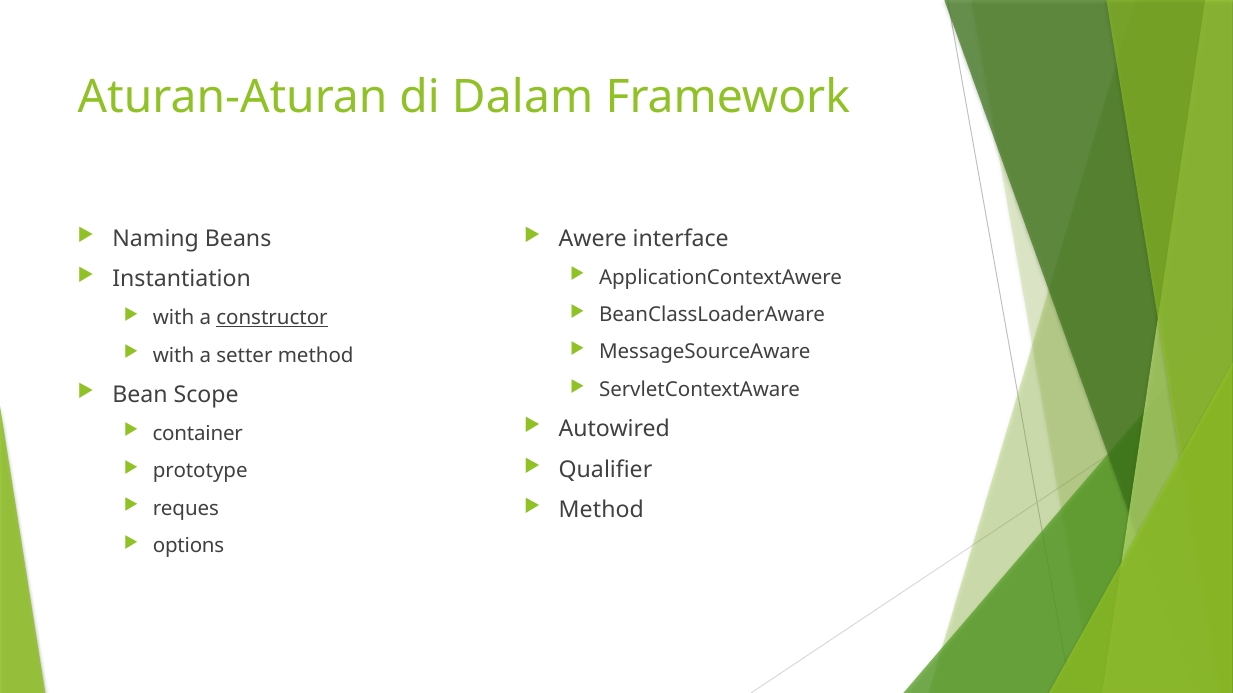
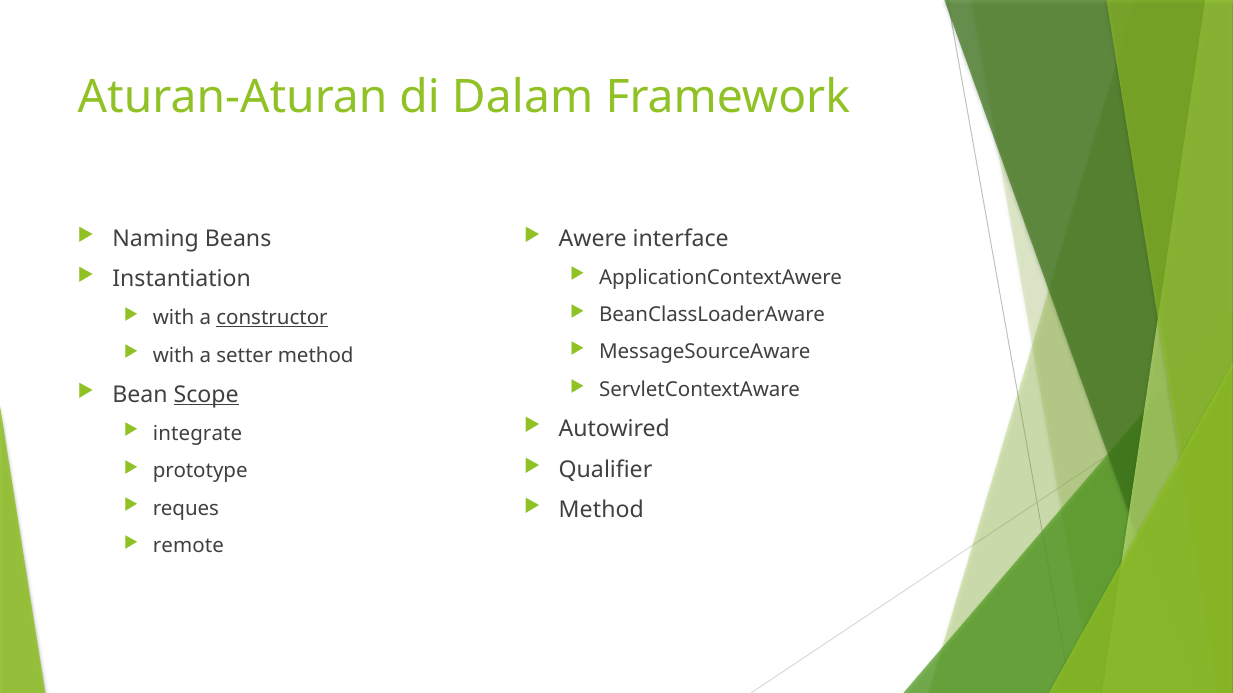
Scope underline: none -> present
container: container -> integrate
options: options -> remote
